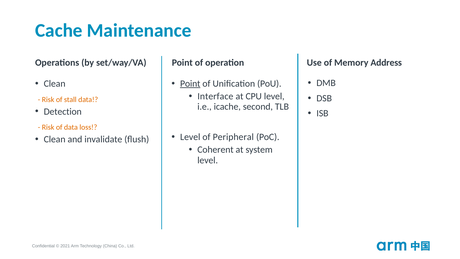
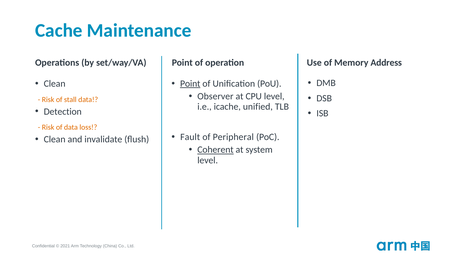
Interface: Interface -> Observer
second: second -> unified
Level at (190, 137): Level -> Fault
Coherent underline: none -> present
